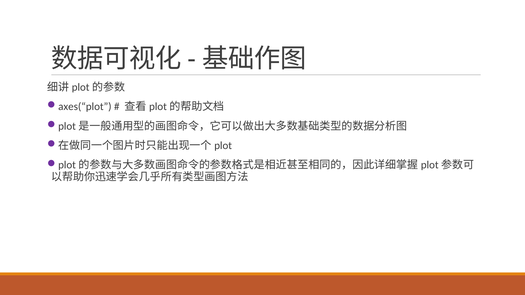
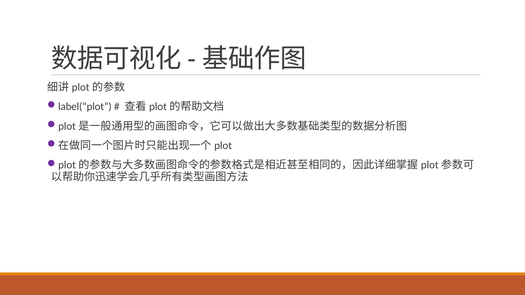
axes(“plot: axes(“plot -> label(“plot
